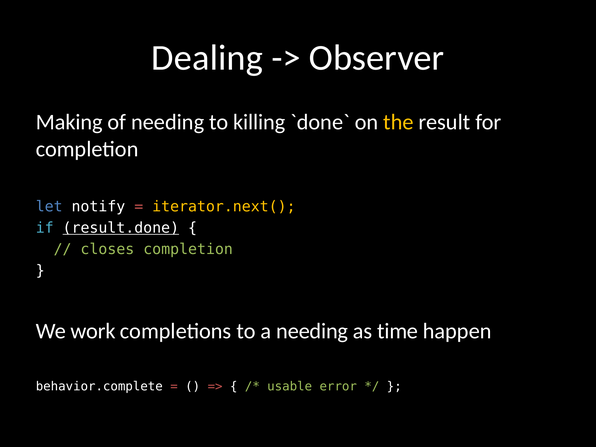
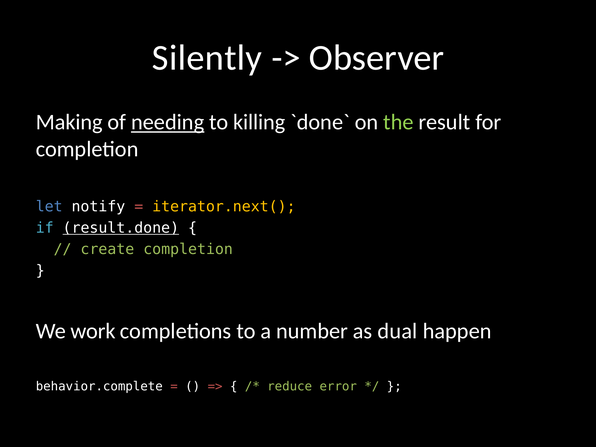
Dealing: Dealing -> Silently
needing at (168, 122) underline: none -> present
the colour: yellow -> light green
closes: closes -> create
a needing: needing -> number
time: time -> dual
usable: usable -> reduce
